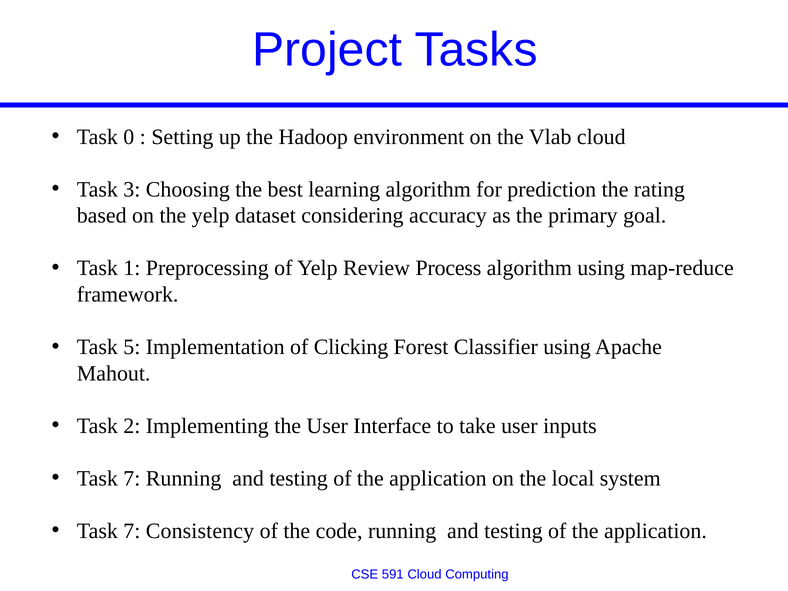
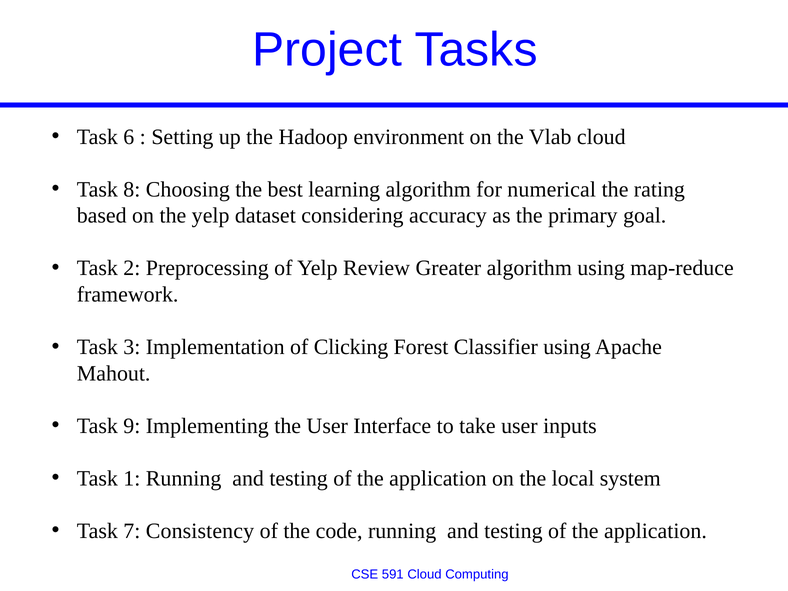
0: 0 -> 6
3: 3 -> 8
prediction: prediction -> numerical
1: 1 -> 2
Process: Process -> Greater
5: 5 -> 3
2: 2 -> 9
7 at (132, 478): 7 -> 1
